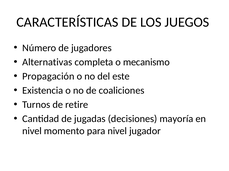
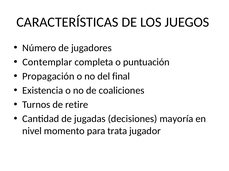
Alternativas: Alternativas -> Contemplar
mecanismo: mecanismo -> puntuación
este: este -> final
para nivel: nivel -> trata
